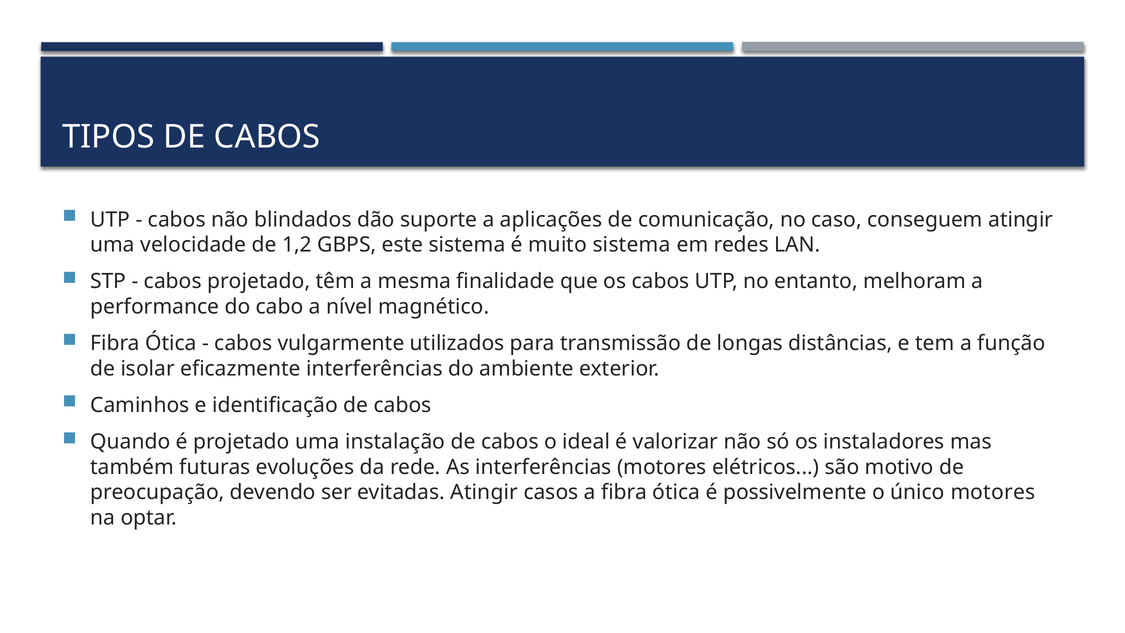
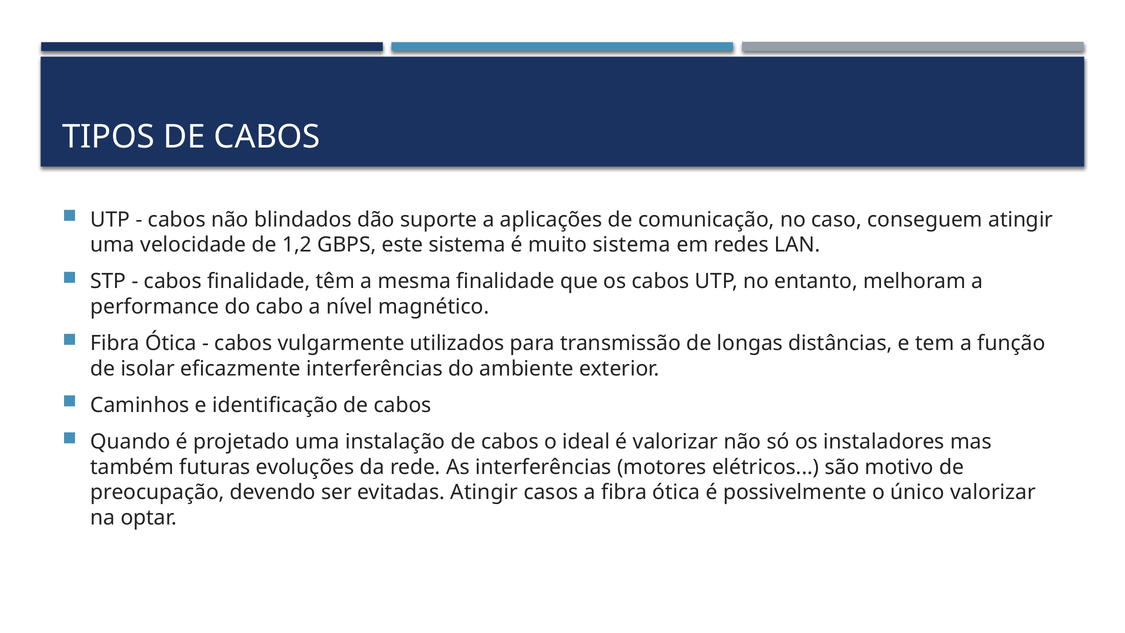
cabos projetado: projetado -> finalidade
único motores: motores -> valorizar
